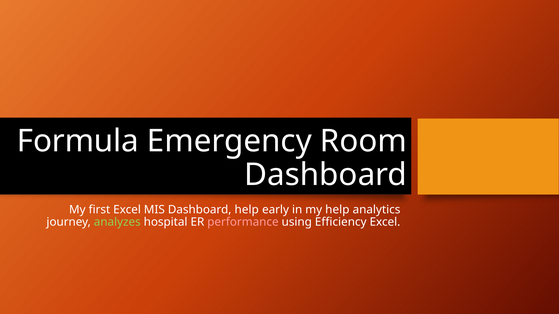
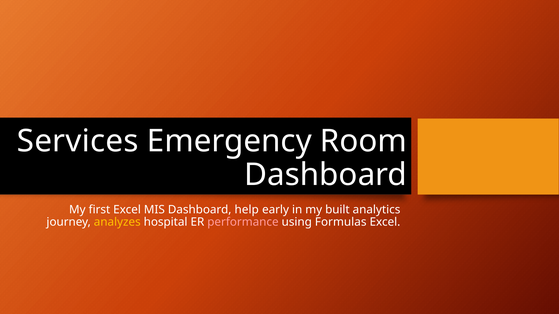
Formula: Formula -> Services
my help: help -> built
analyzes colour: light green -> yellow
Efficiency: Efficiency -> Formulas
